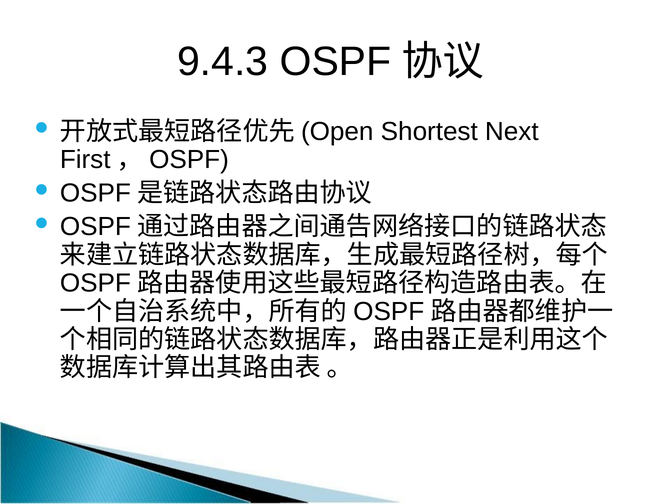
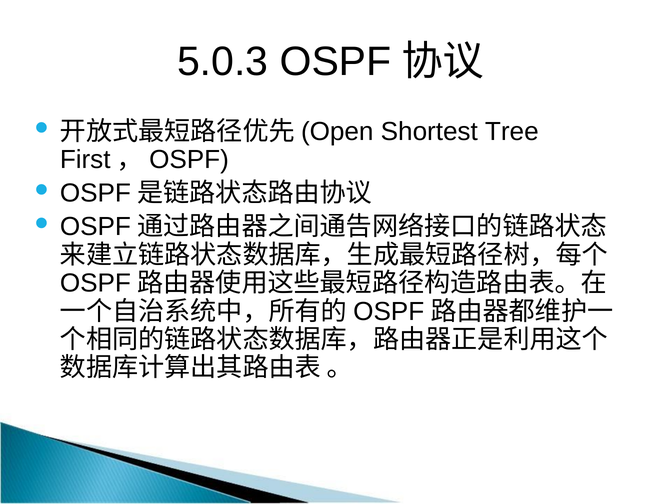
9.4.3: 9.4.3 -> 5.0.3
Next: Next -> Tree
